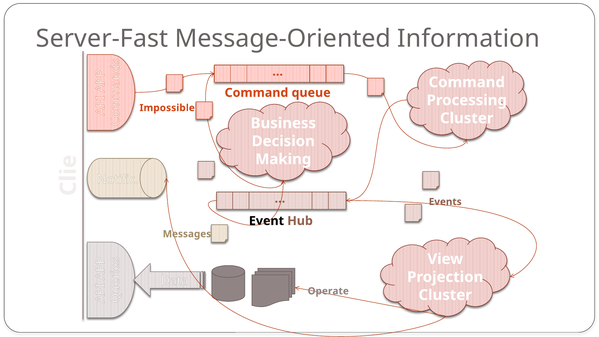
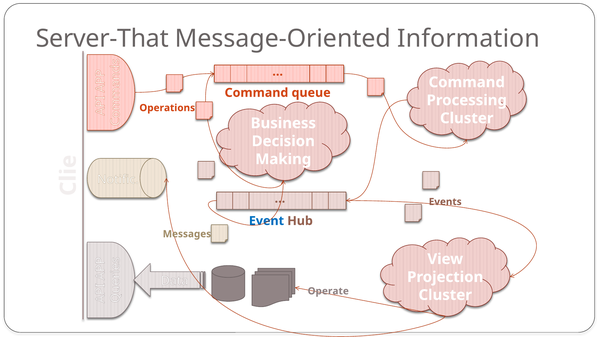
Server-Fast: Server-Fast -> Server-That
Impossible: Impossible -> Operations
Event colour: black -> blue
